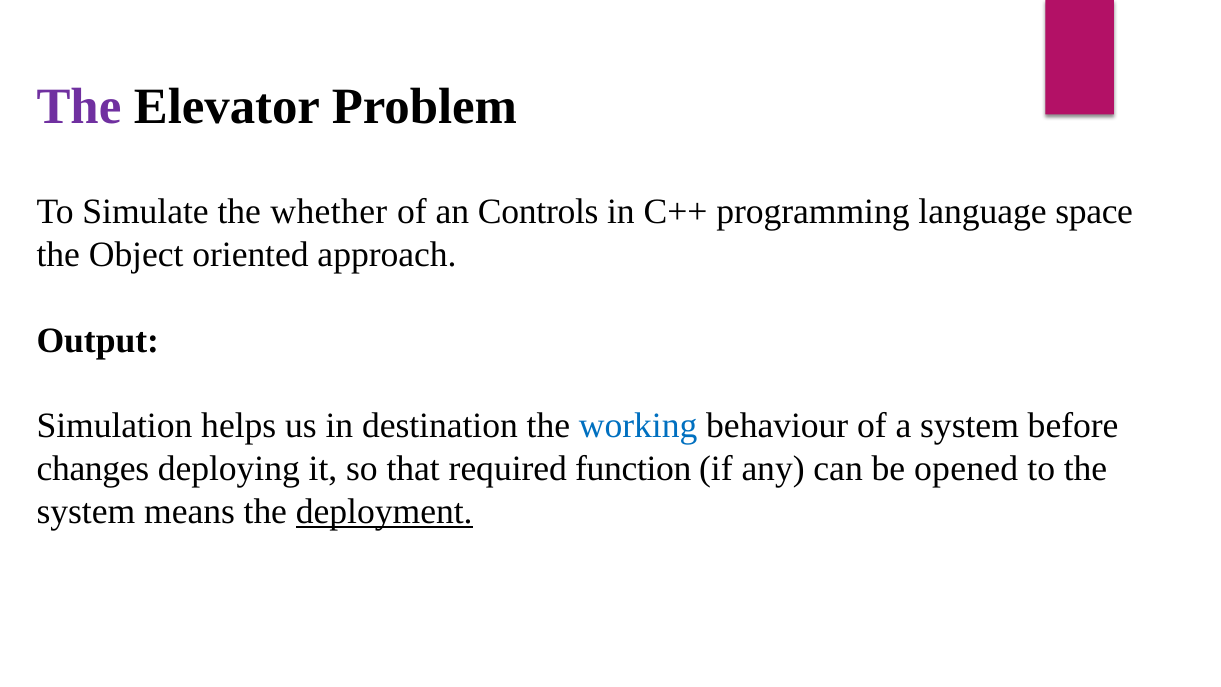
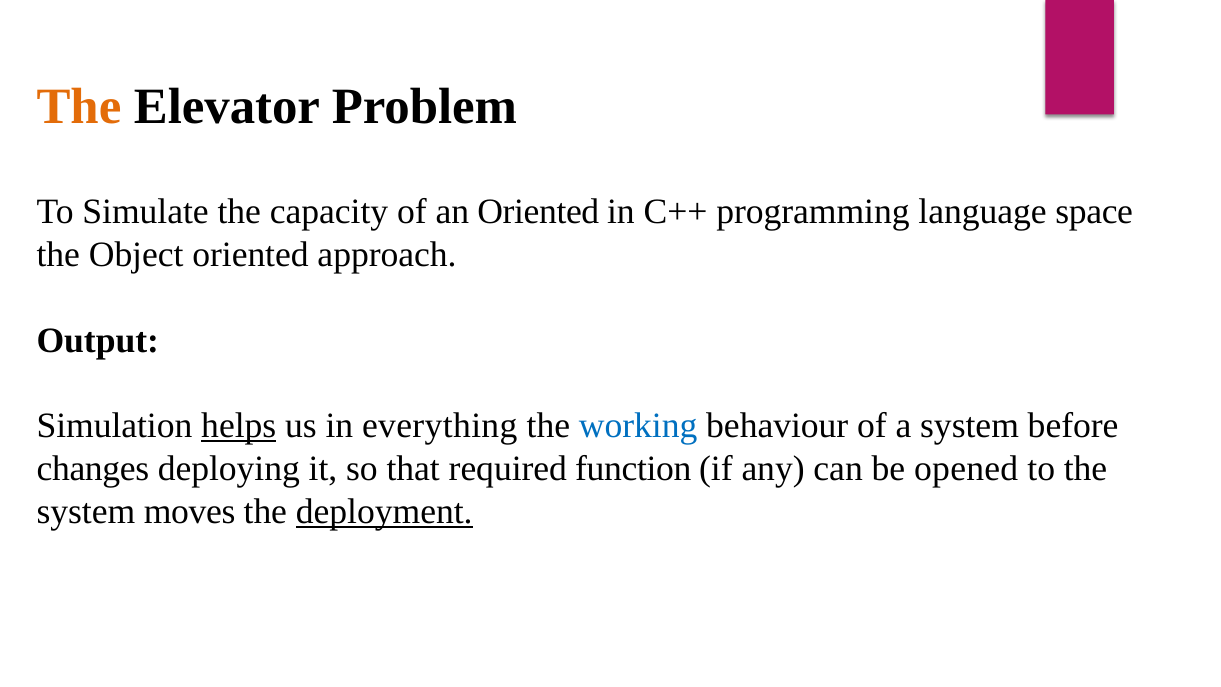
The at (79, 106) colour: purple -> orange
whether: whether -> capacity
an Controls: Controls -> Oriented
helps underline: none -> present
destination: destination -> everything
means: means -> moves
